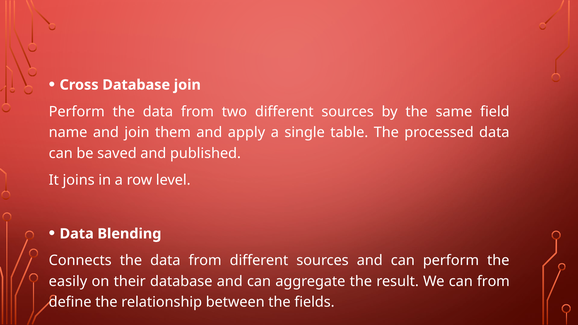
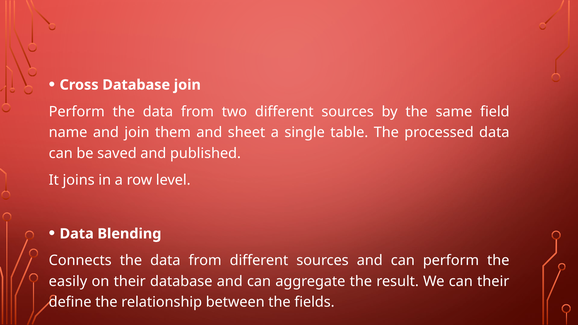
apply: apply -> sheet
can from: from -> their
